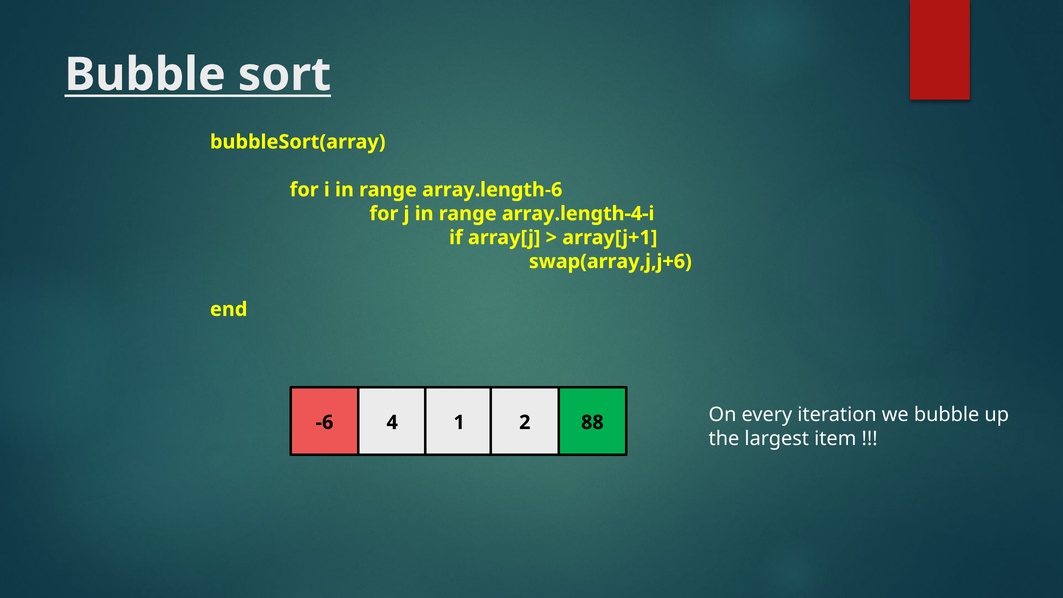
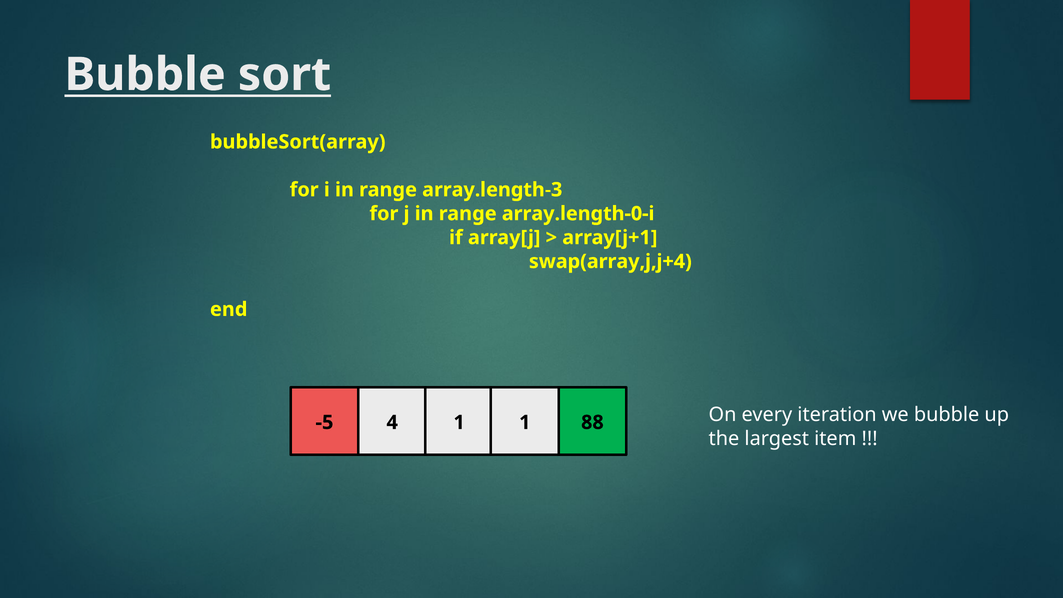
array.length-6: array.length-6 -> array.length-3
array.length-4-i: array.length-4-i -> array.length-0-i
swap(array,j,j+6: swap(array,j,j+6 -> swap(array,j,j+4
-6: -6 -> -5
1 2: 2 -> 1
